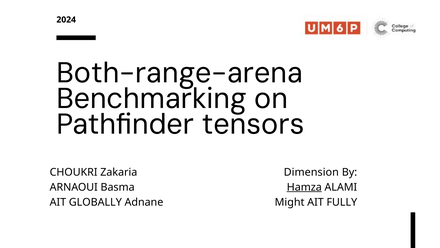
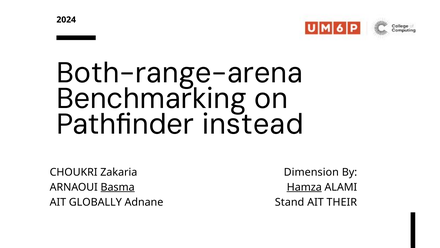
tensors: tensors -> instead
Basma underline: none -> present
Might: Might -> Stand
FULLY: FULLY -> THEIR
